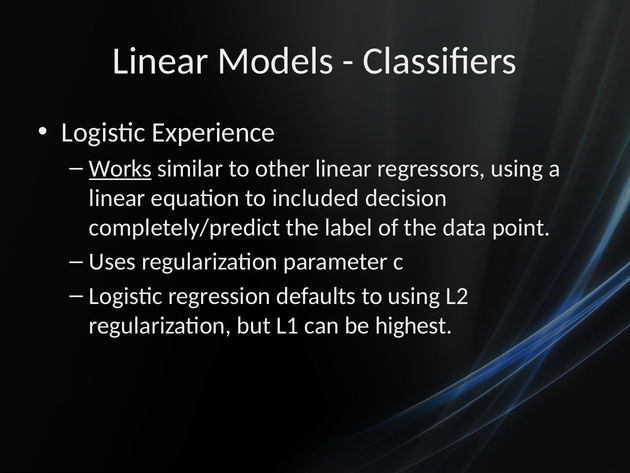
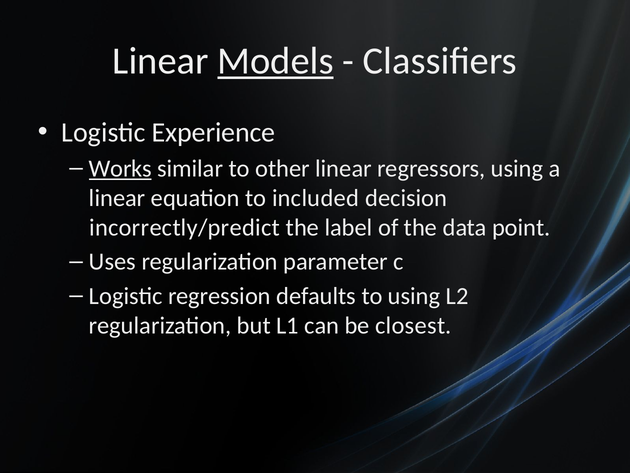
Models underline: none -> present
completely/predict: completely/predict -> incorrectly/predict
highest: highest -> closest
